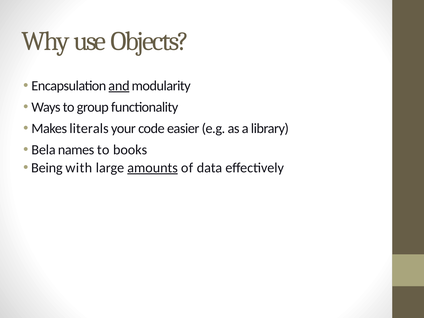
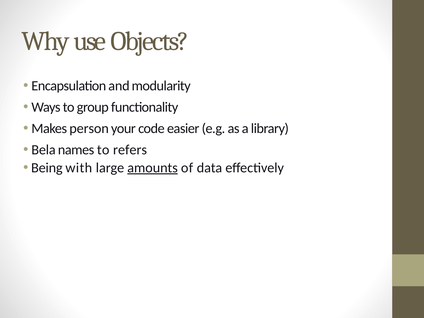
and underline: present -> none
literals: literals -> person
books: books -> refers
